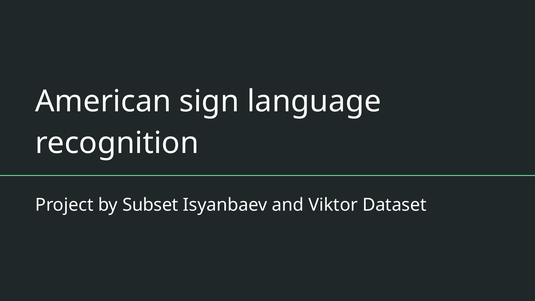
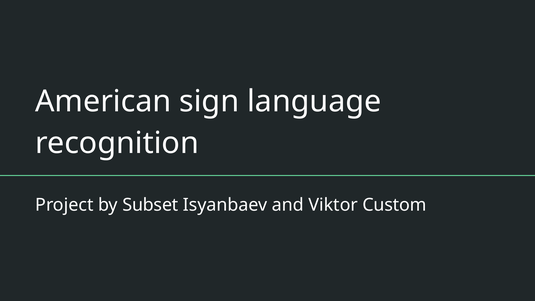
Dataset: Dataset -> Custom
